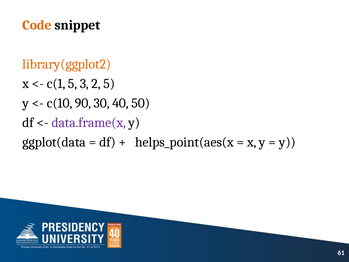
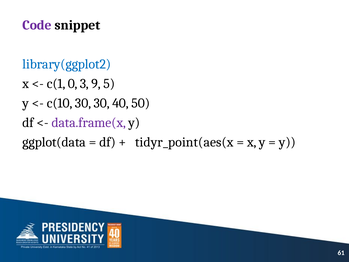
Code colour: orange -> purple
library(ggplot2 colour: orange -> blue
c(1 5: 5 -> 0
2: 2 -> 9
c(10 90: 90 -> 30
helps_point(aes(x: helps_point(aes(x -> tidyr_point(aes(x
